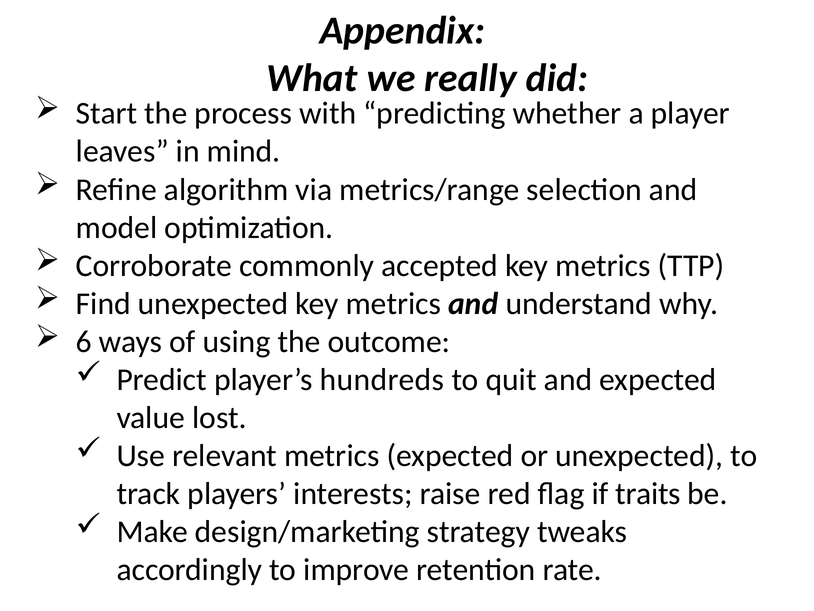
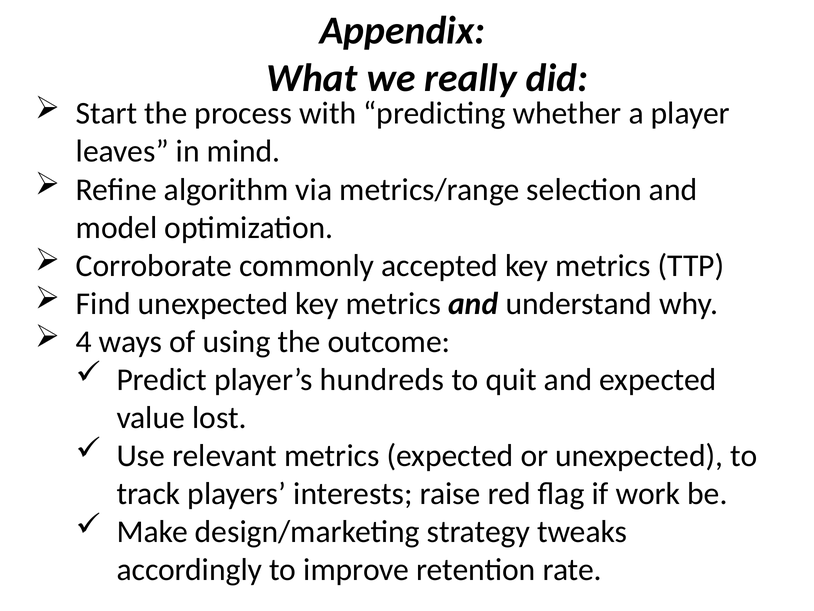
6: 6 -> 4
traits: traits -> work
